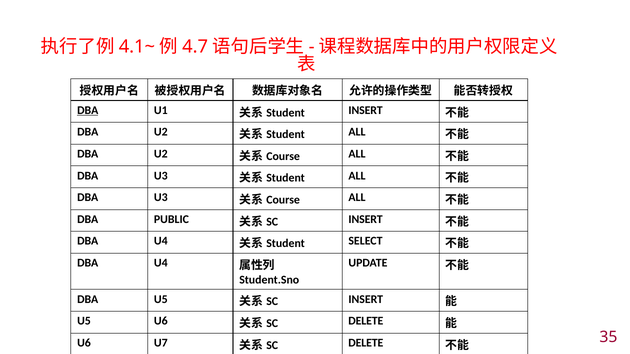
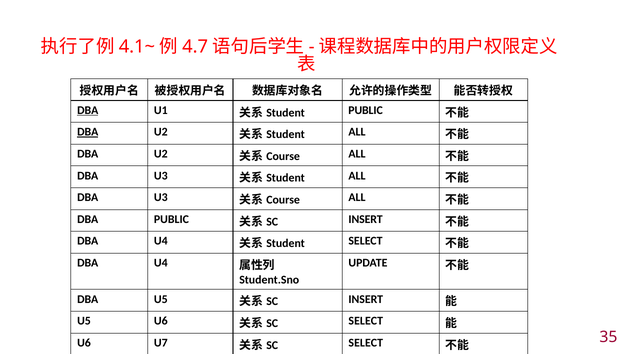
INSERT at (366, 110): INSERT -> PUBLIC
DBA at (88, 132) underline: none -> present
DELETE at (366, 321): DELETE -> SELECT
DELETE at (366, 343): DELETE -> SELECT
